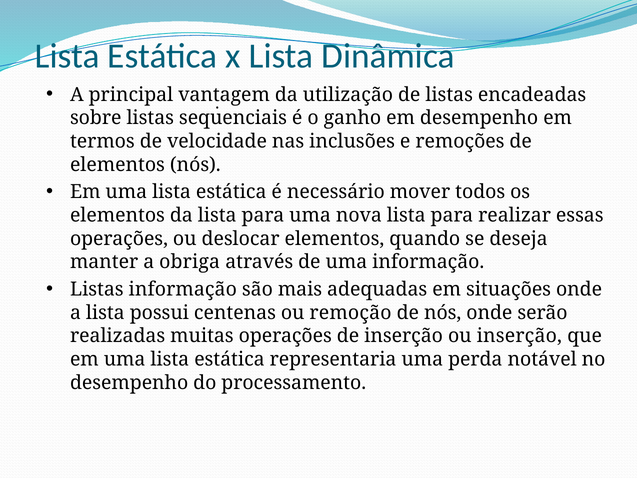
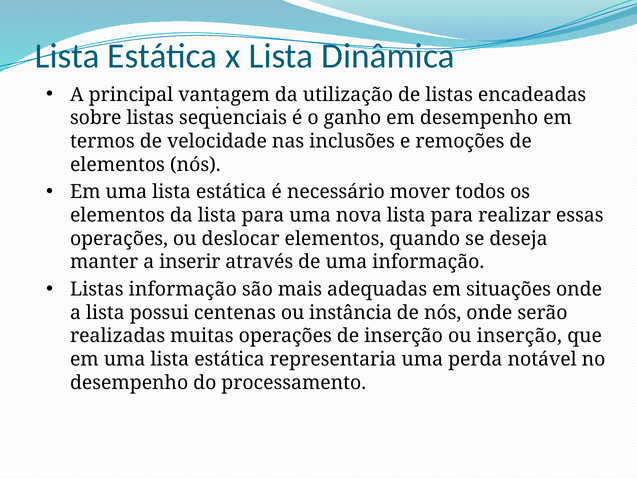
obriga: obriga -> inserir
remoção: remoção -> instância
